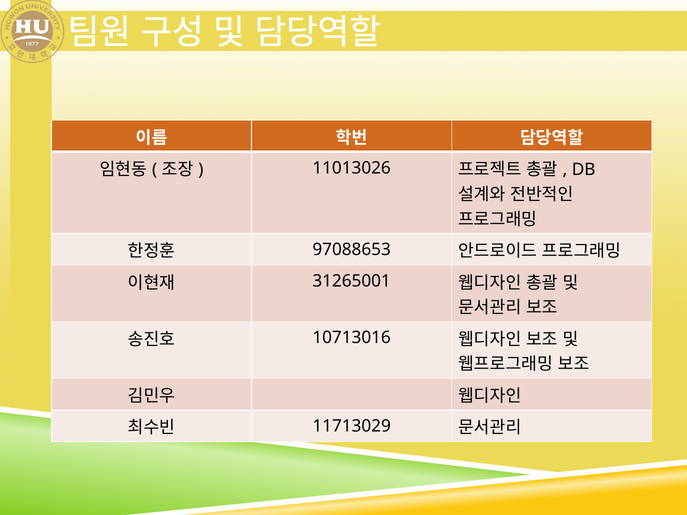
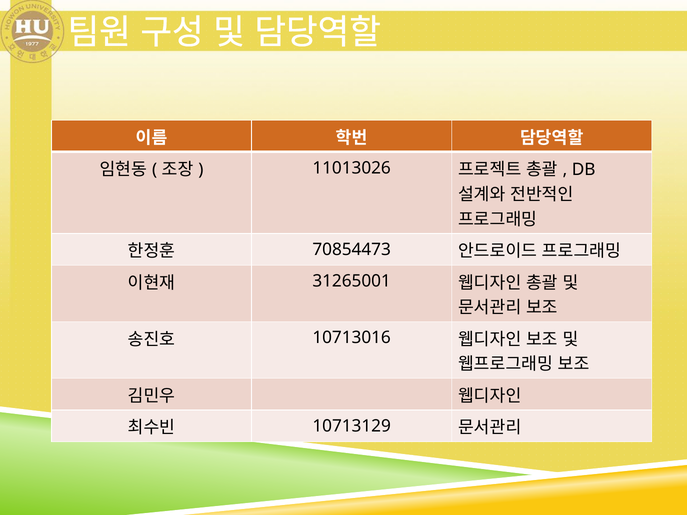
97088653: 97088653 -> 70854473
11713029: 11713029 -> 10713129
